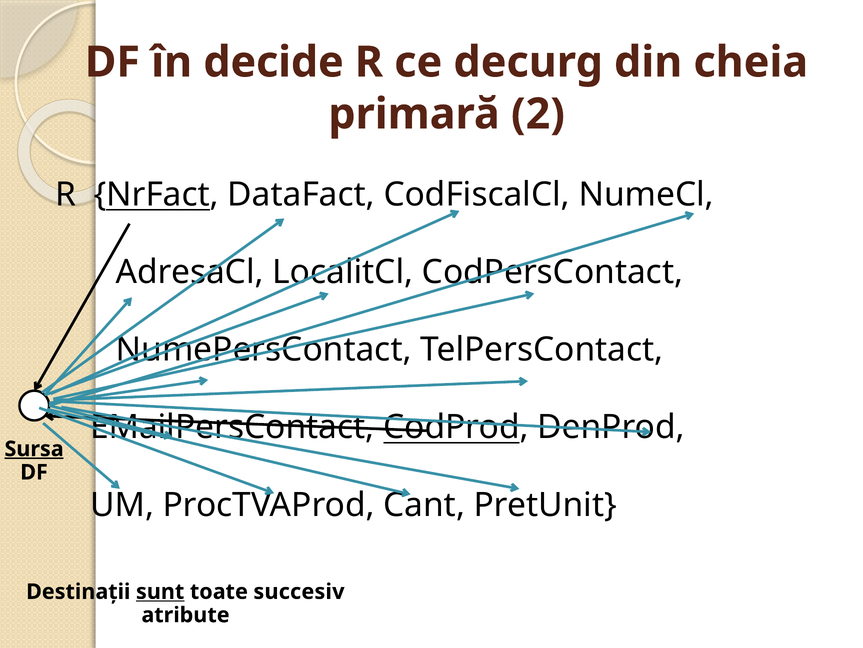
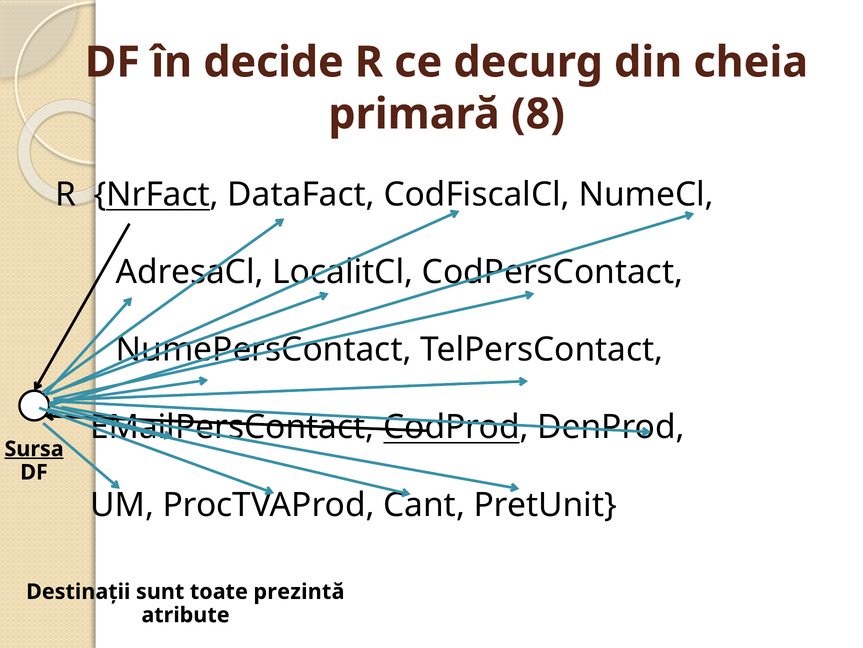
2: 2 -> 8
sunt underline: present -> none
succesiv: succesiv -> prezintă
